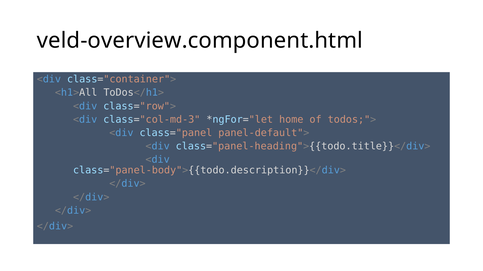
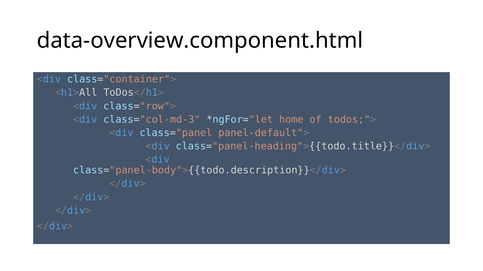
veld-overview.component.html: veld-overview.component.html -> data-overview.component.html
